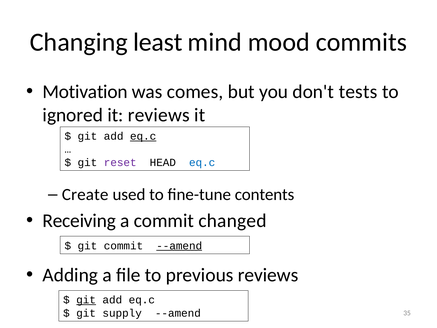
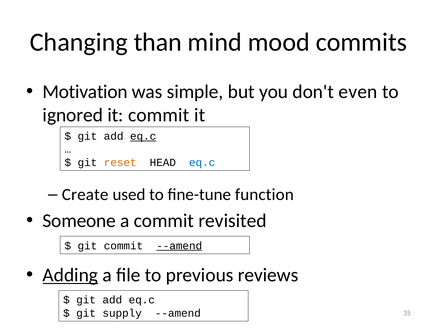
least: least -> than
comes: comes -> simple
tests: tests -> even
it reviews: reviews -> commit
reset colour: purple -> orange
contents: contents -> function
Receiving: Receiving -> Someone
changed: changed -> revisited
Adding underline: none -> present
git at (86, 300) underline: present -> none
